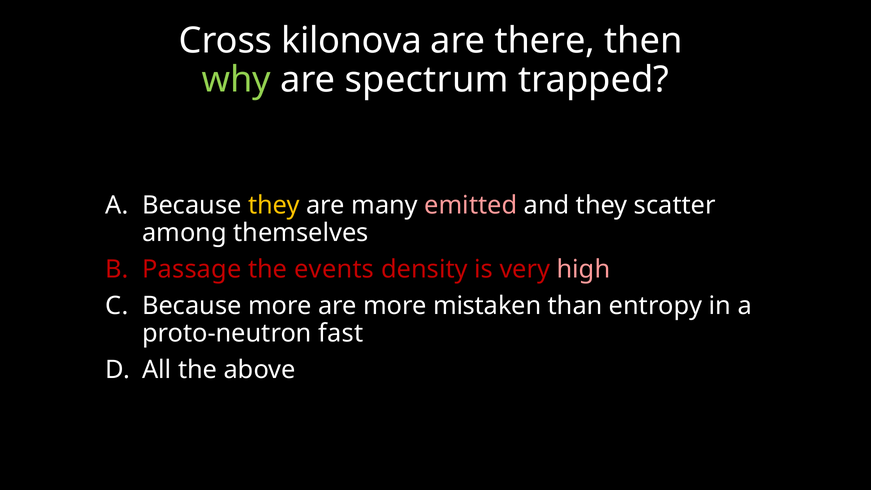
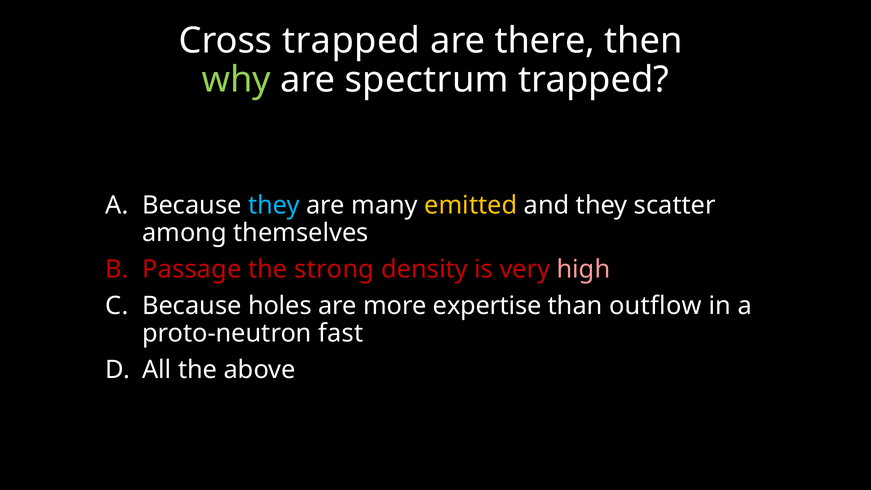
Cross kilonova: kilonova -> trapped
they at (274, 205) colour: yellow -> light blue
emitted colour: pink -> yellow
events: events -> strong
Because more: more -> holes
mistaken: mistaken -> expertise
entropy: entropy -> outflow
